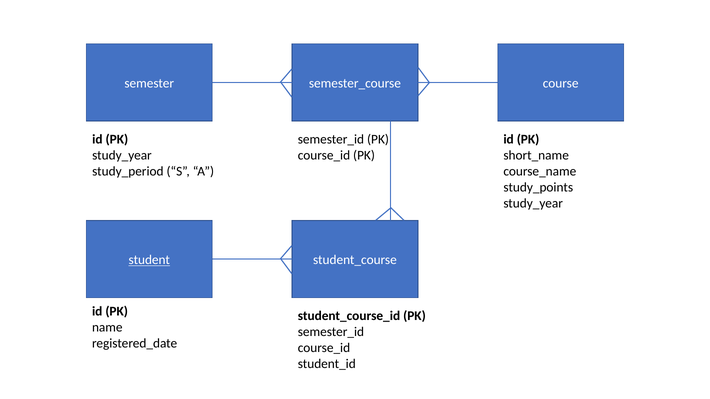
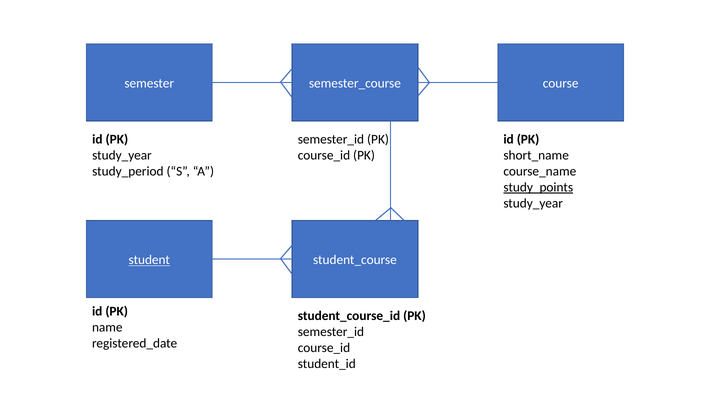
study_points underline: none -> present
